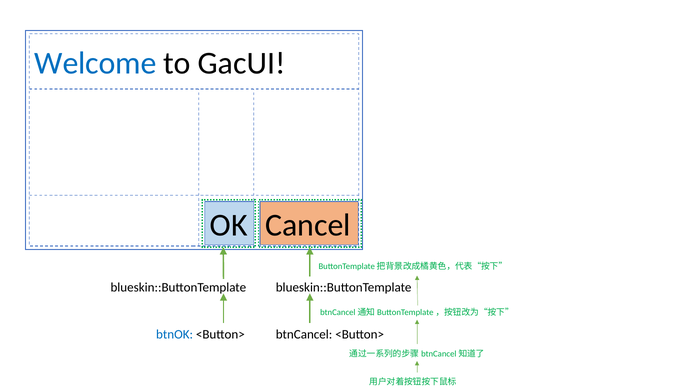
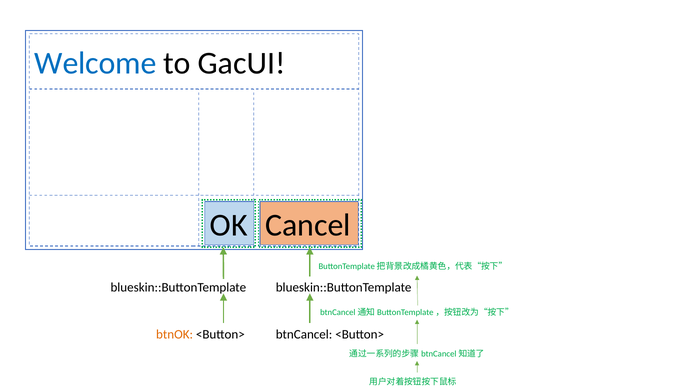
btnOK colour: blue -> orange
